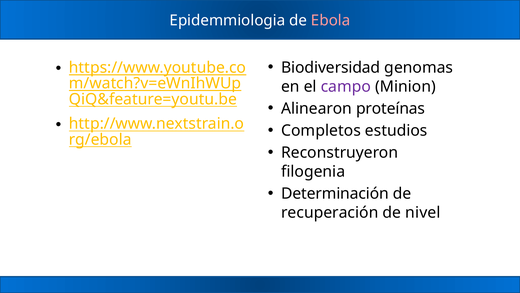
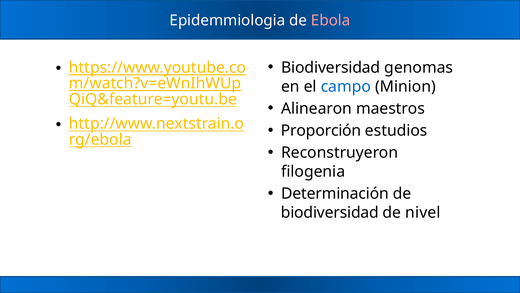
campo colour: purple -> blue
proteínas: proteínas -> maestros
Completos: Completos -> Proporción
recuperación at (330, 212): recuperación -> biodiversidad
